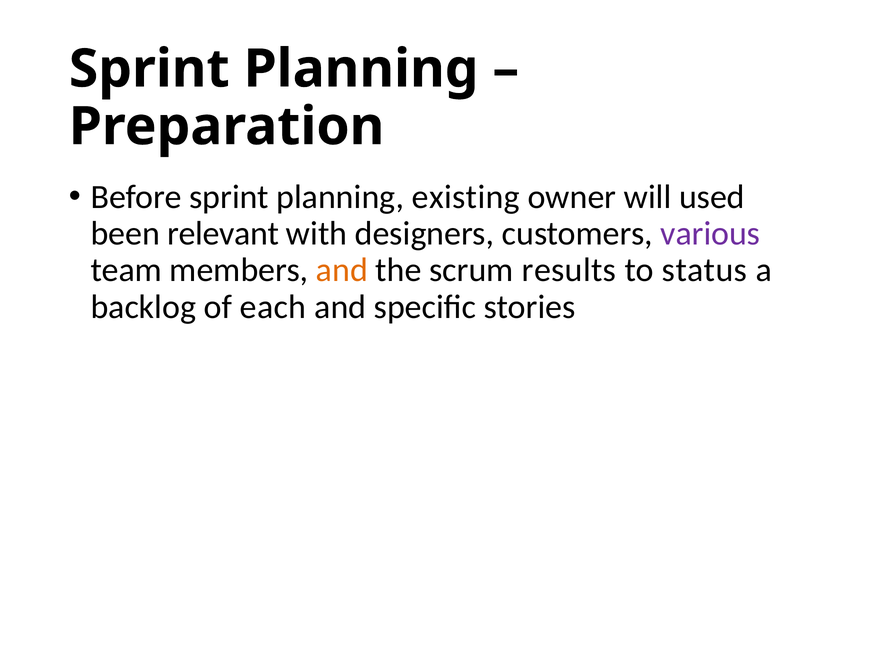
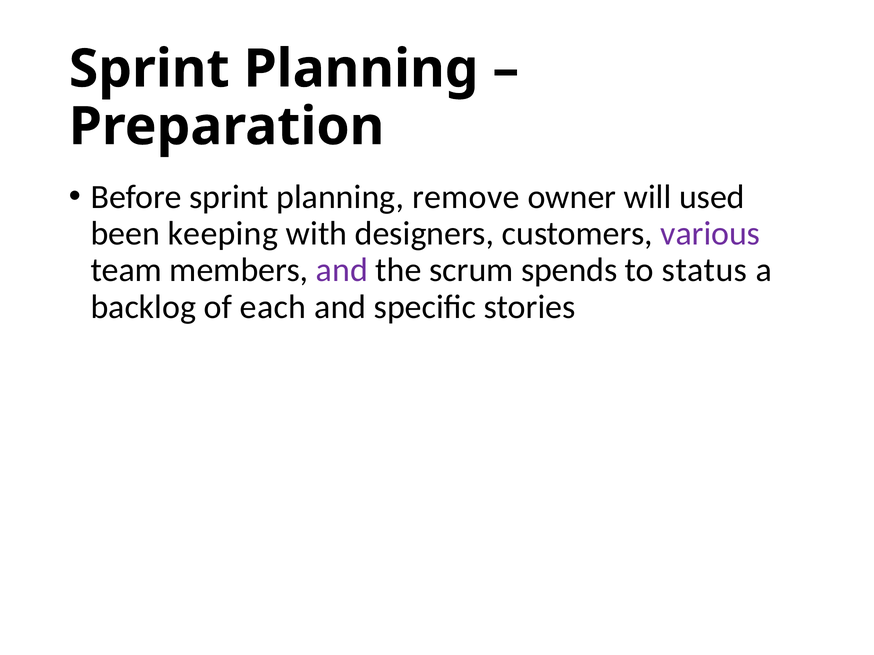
existing: existing -> remove
relevant: relevant -> keeping
and at (342, 270) colour: orange -> purple
results: results -> spends
